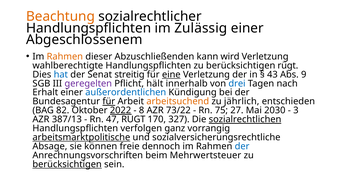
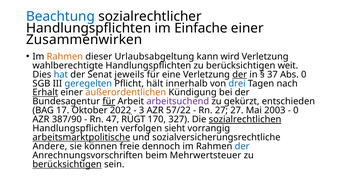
Beachtung colour: orange -> blue
Zulässig: Zulässig -> Einfache
Abgeschlossenem: Abgeschlossenem -> Zusammenwirken
Abzuschließenden: Abzuschließenden -> Urlaubsabgeltung
berücksichtigen rügt: rügt -> weit
streitig: streitig -> jeweils
eine underline: present -> none
der at (240, 75) underline: none -> present
43: 43 -> 37
Abs 9: 9 -> 0
geregelten colour: purple -> blue
Erhalt underline: none -> present
außerordentlichen colour: blue -> orange
arbeitsuchend colour: orange -> purple
jährlich: jährlich -> gekürzt
82: 82 -> 17
2022 underline: present -> none
8: 8 -> 3
73/22: 73/22 -> 57/22
Rn 75: 75 -> 27
2030: 2030 -> 2003
3 at (296, 111): 3 -> 0
387/13: 387/13 -> 387/90
ganz: ganz -> sieht
Absage: Absage -> Andere
